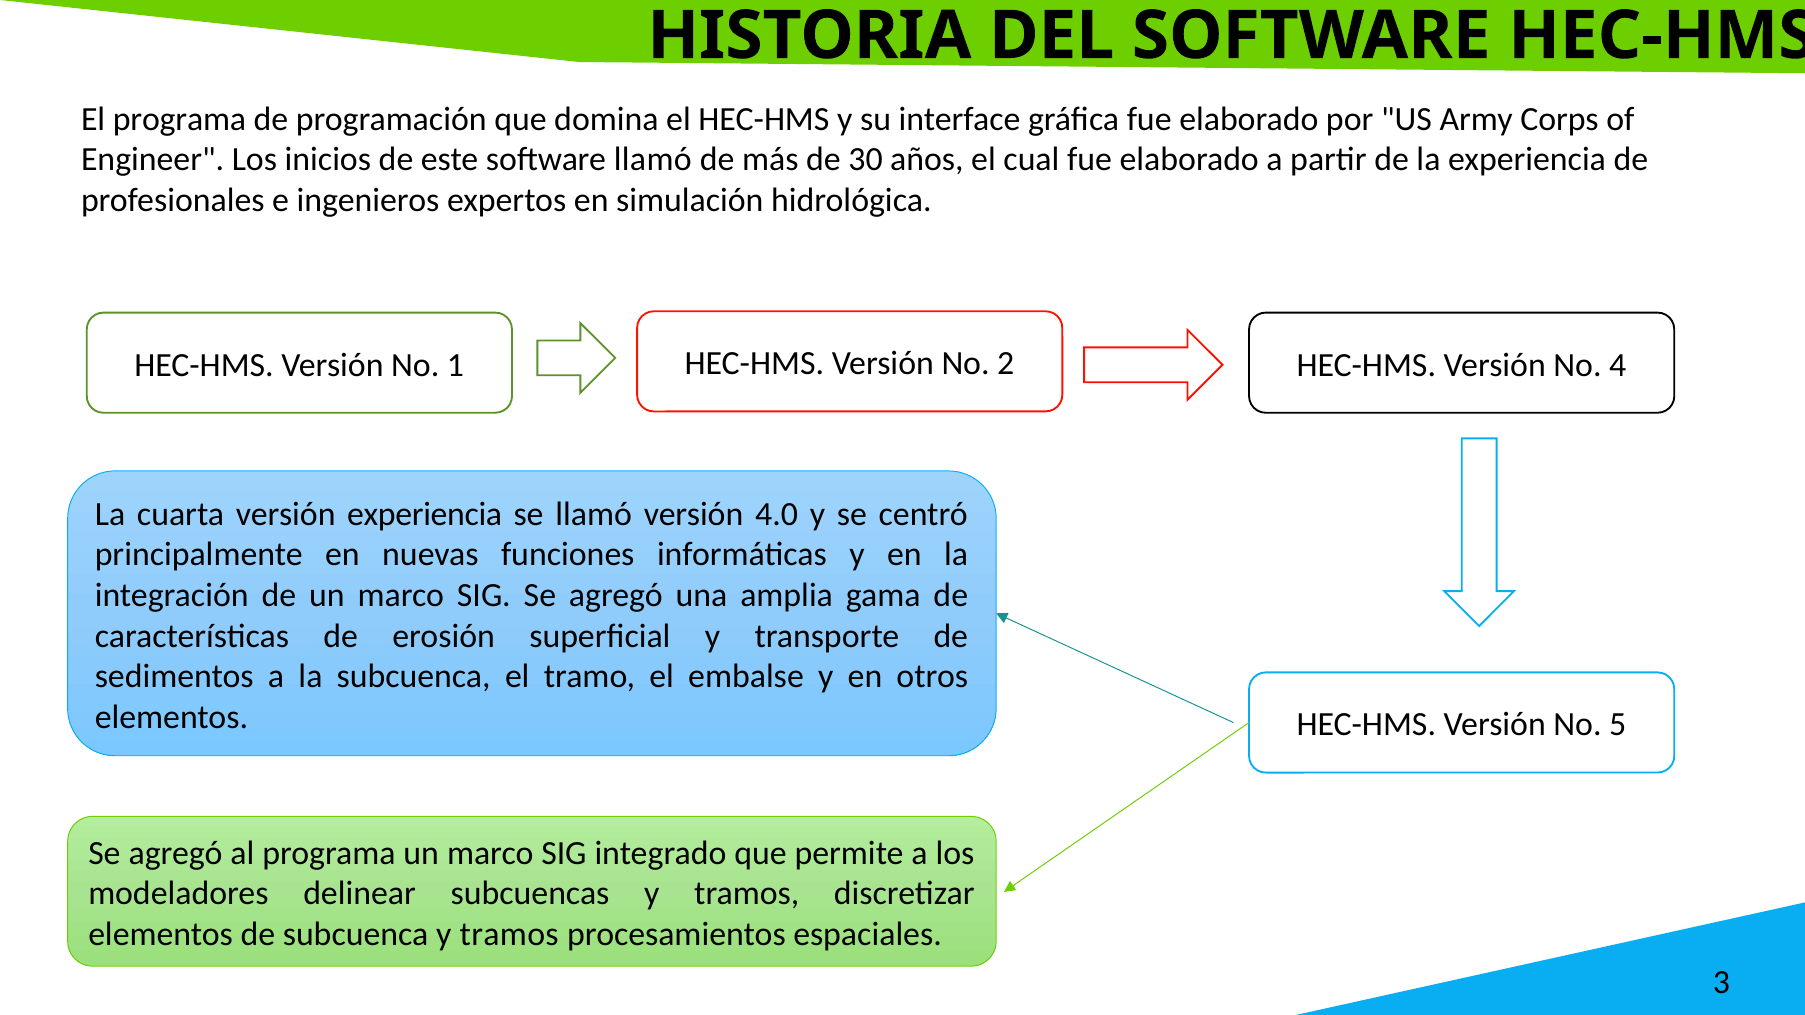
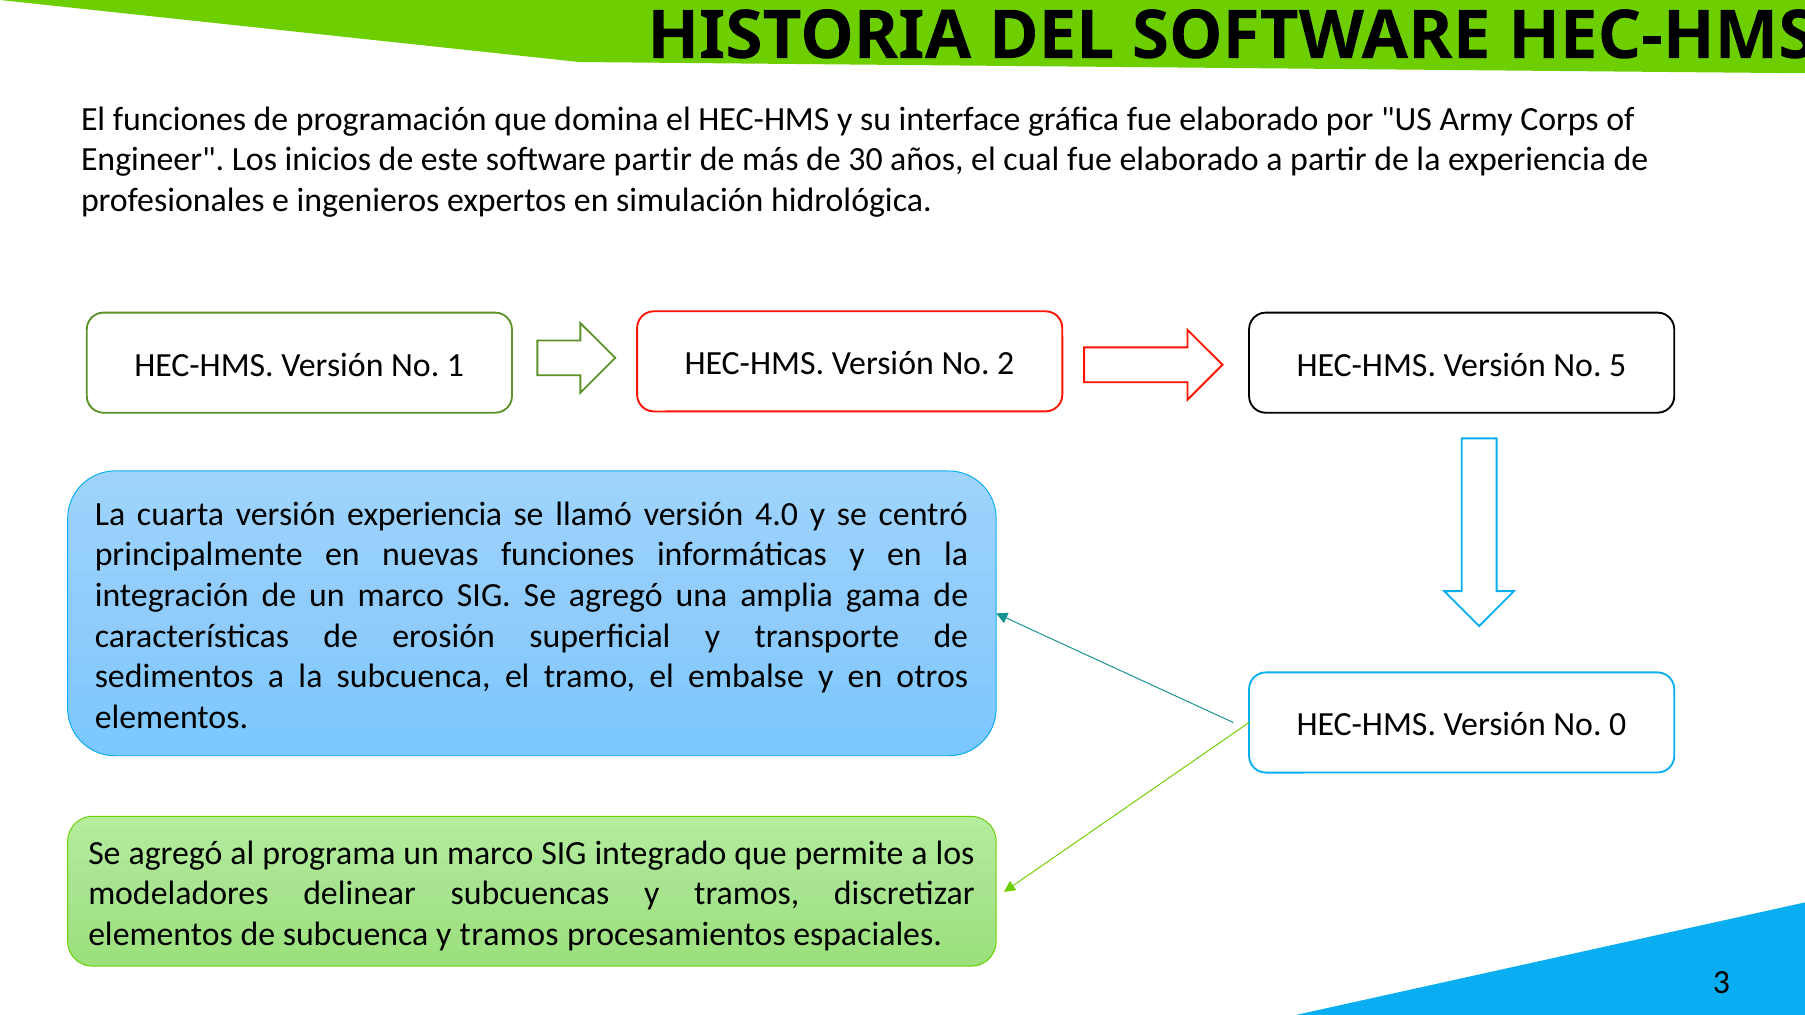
El programa: programa -> funciones
software llamó: llamó -> partir
4: 4 -> 5
5: 5 -> 0
